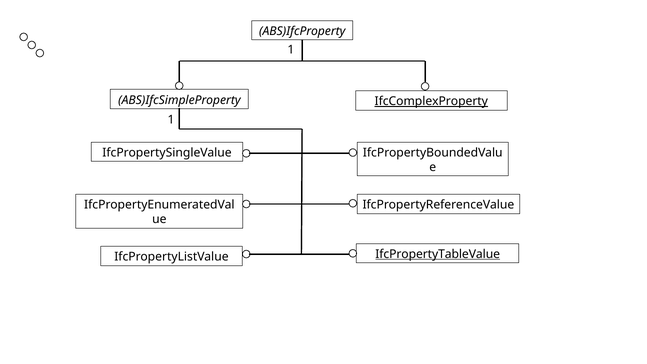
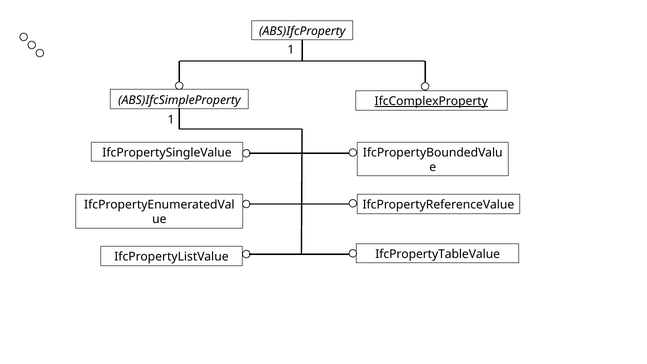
IfcPropertyTableValue underline: present -> none
